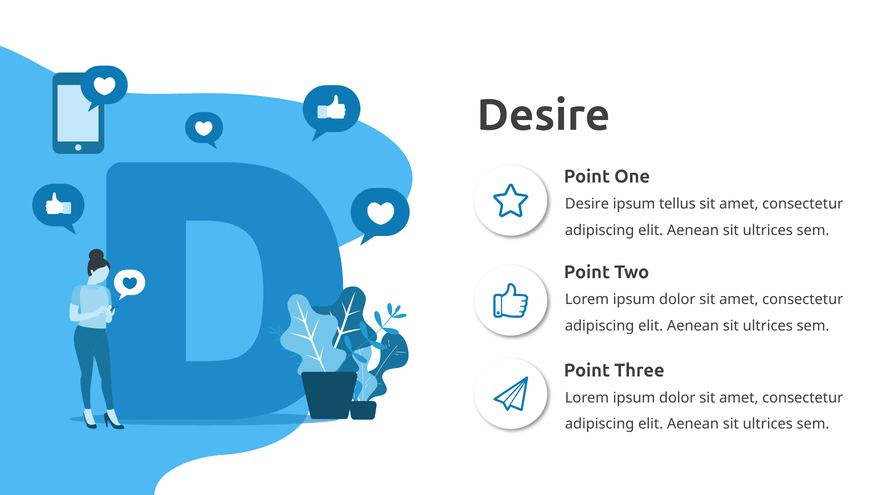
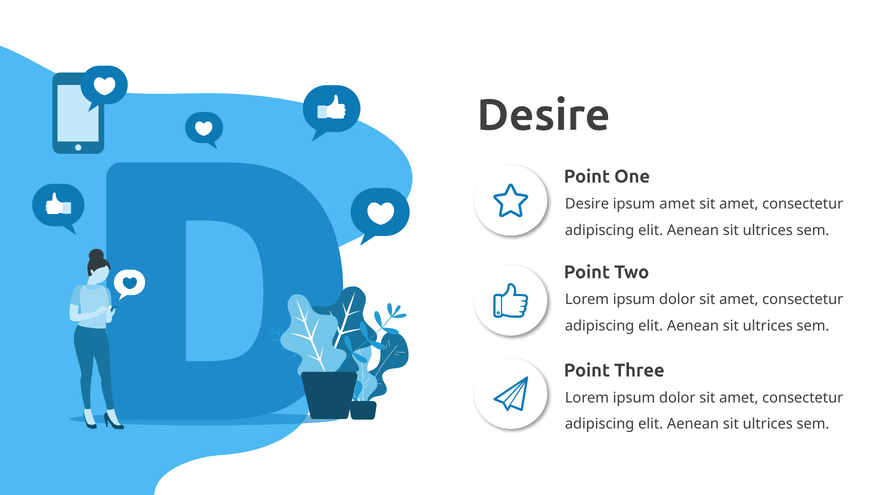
ipsum tellus: tellus -> amet
